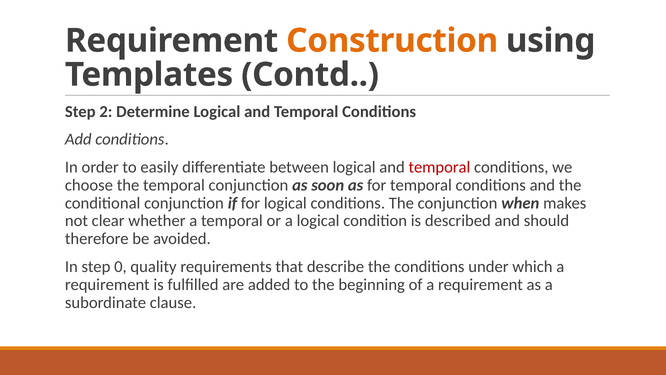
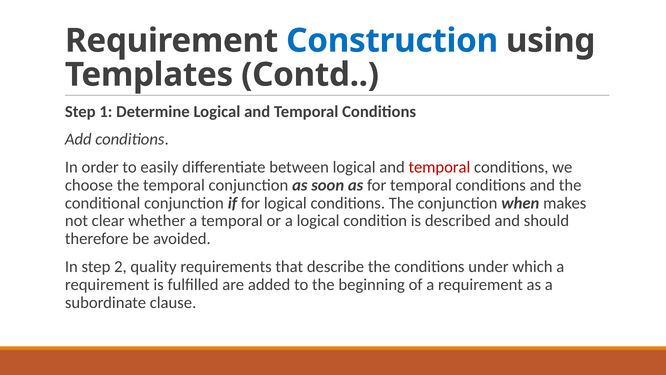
Construction colour: orange -> blue
2: 2 -> 1
0: 0 -> 2
